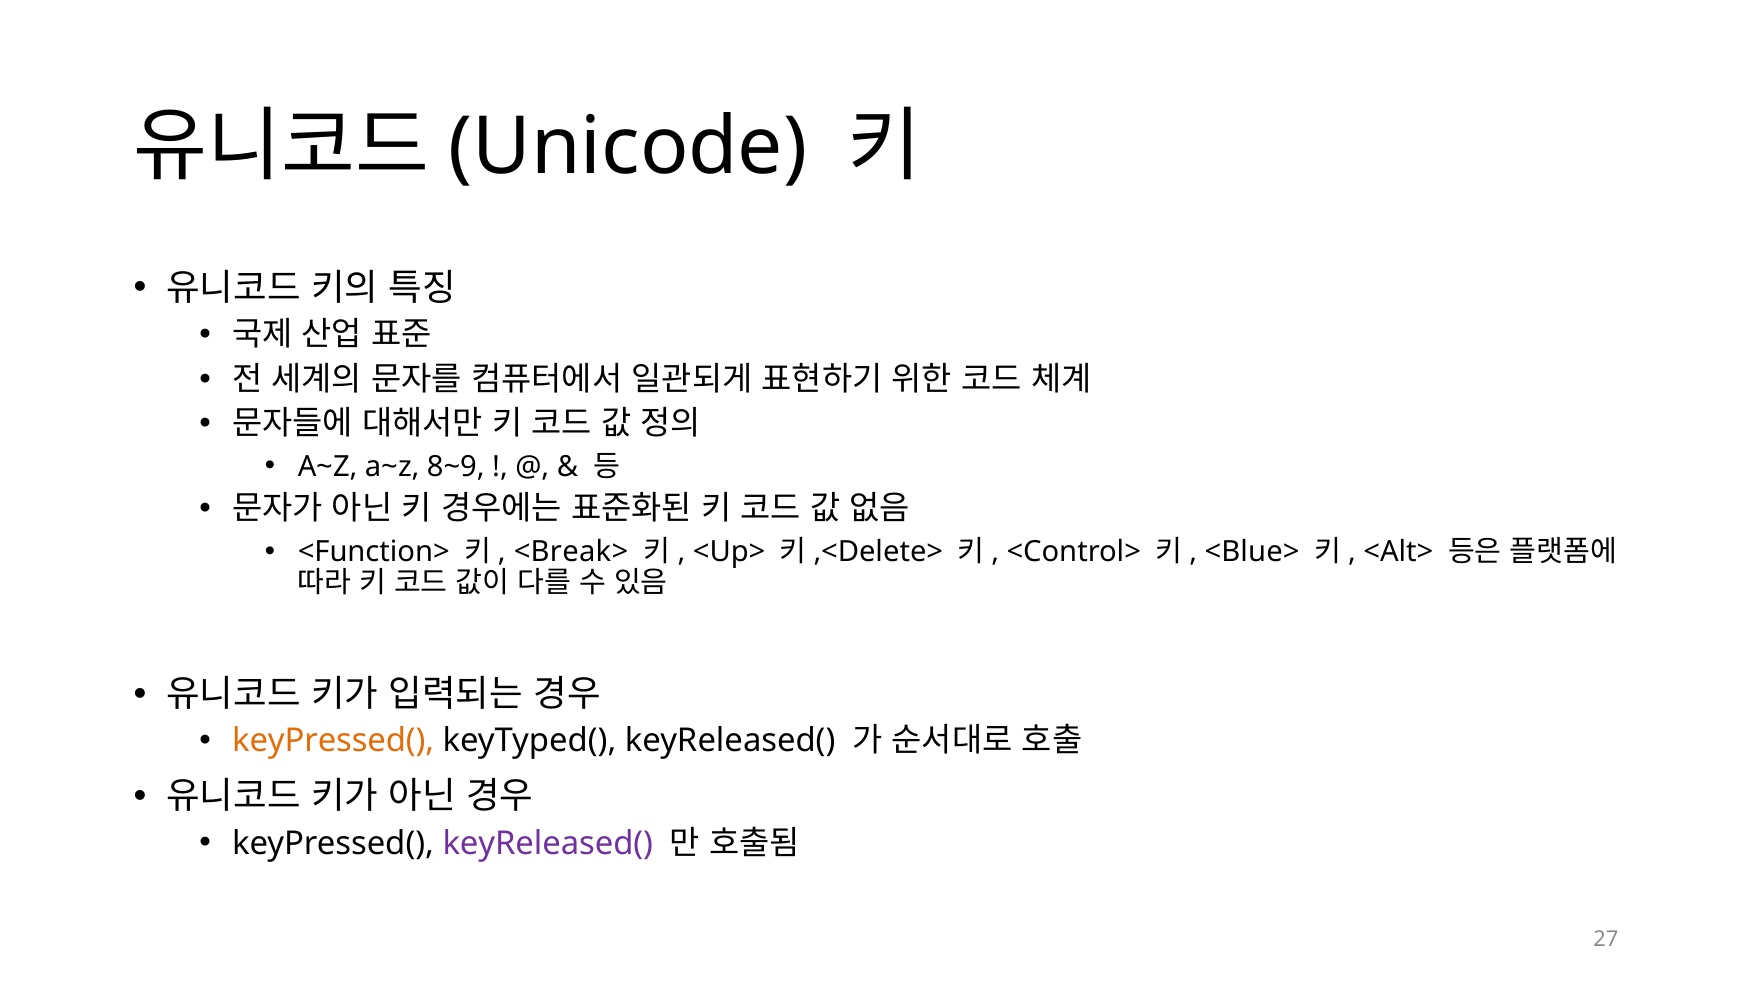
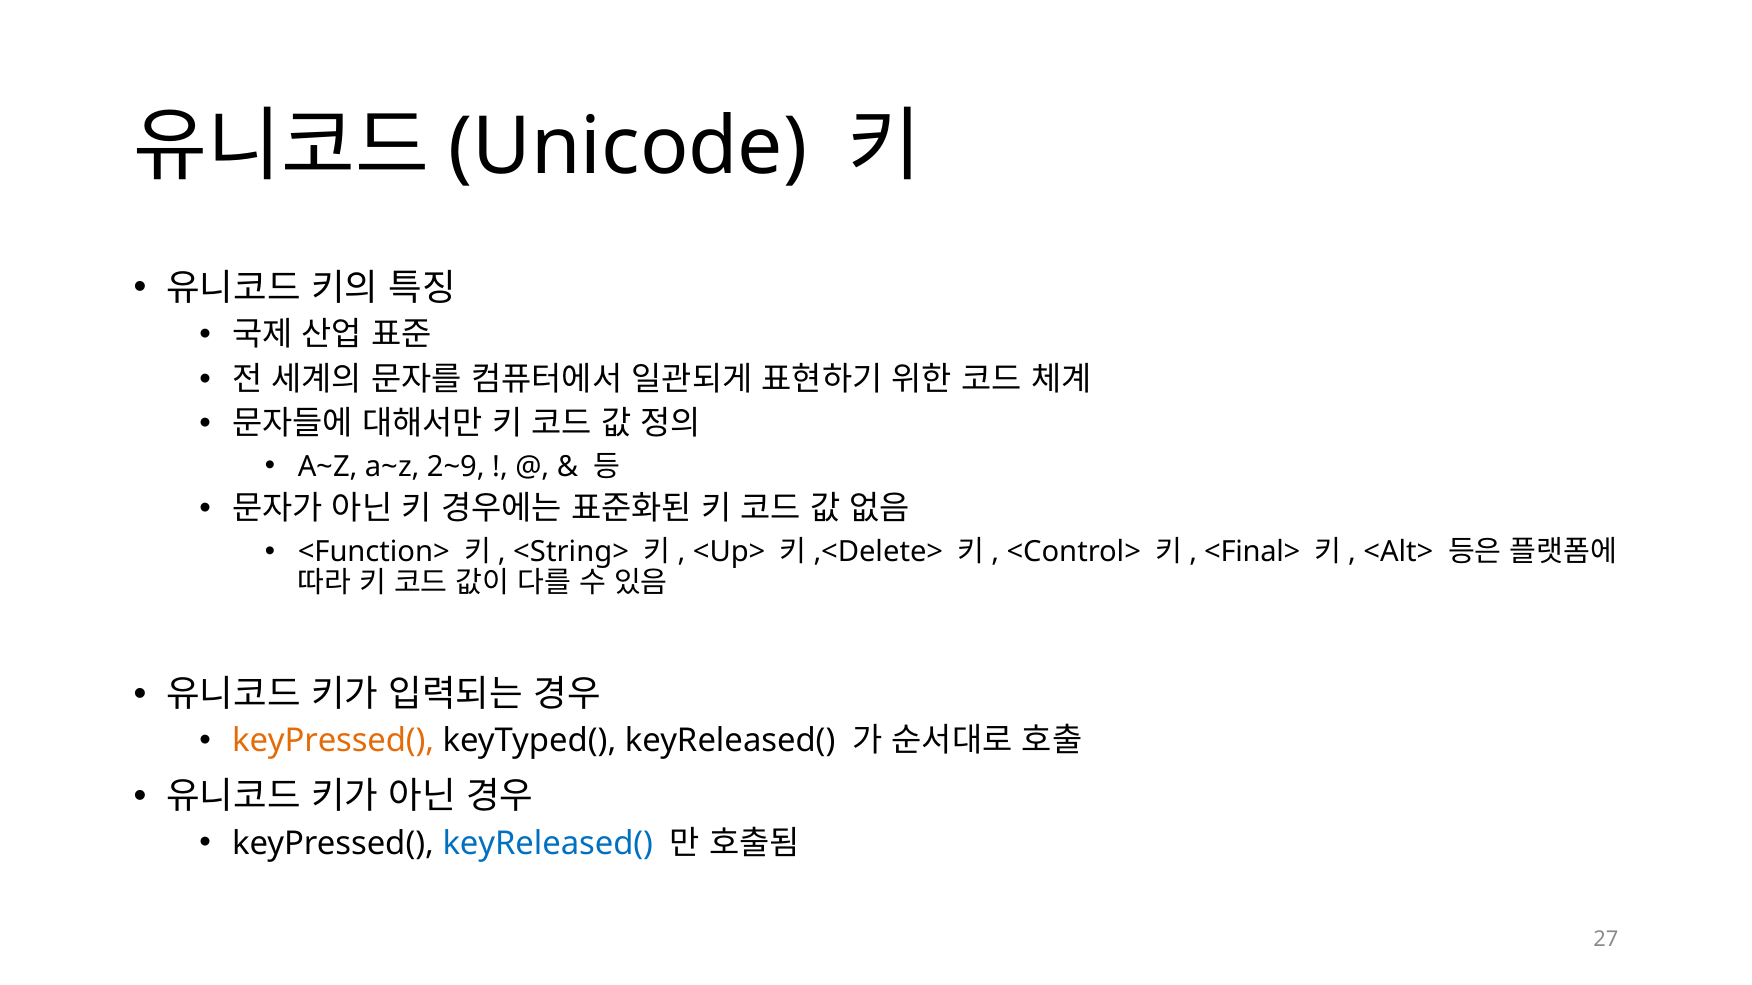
8~9: 8~9 -> 2~9
<Break>: <Break> -> <String>
<Blue>: <Blue> -> <Final>
keyReleased( at (548, 844) colour: purple -> blue
